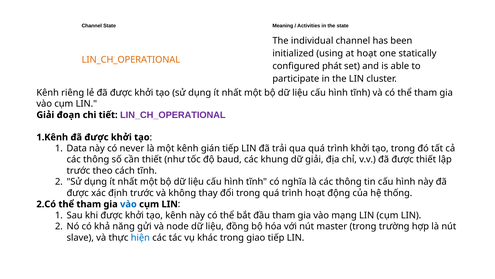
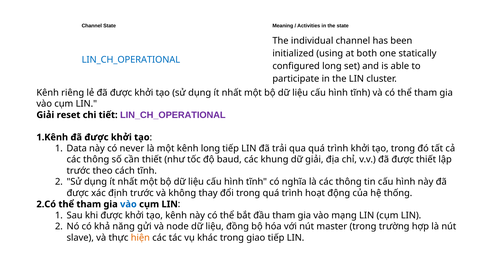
at hoạt: hoạt -> both
LIN_CH_OPERATIONAL at (131, 60) colour: orange -> blue
configured phát: phát -> long
đoạn: đoạn -> reset
kênh gián: gián -> long
hiện colour: blue -> orange
